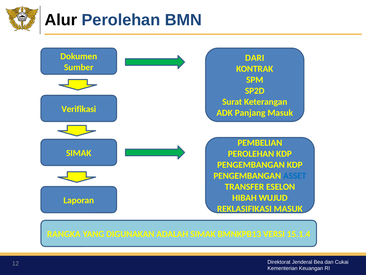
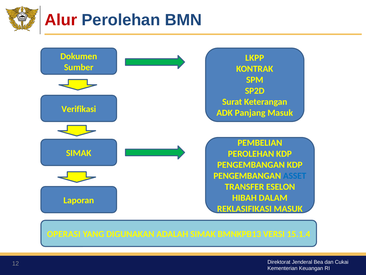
Alur colour: black -> red
DARI: DARI -> LKPP
WUJUD: WUJUD -> DALAM
RANGKA: RANGKA -> OPERASI
